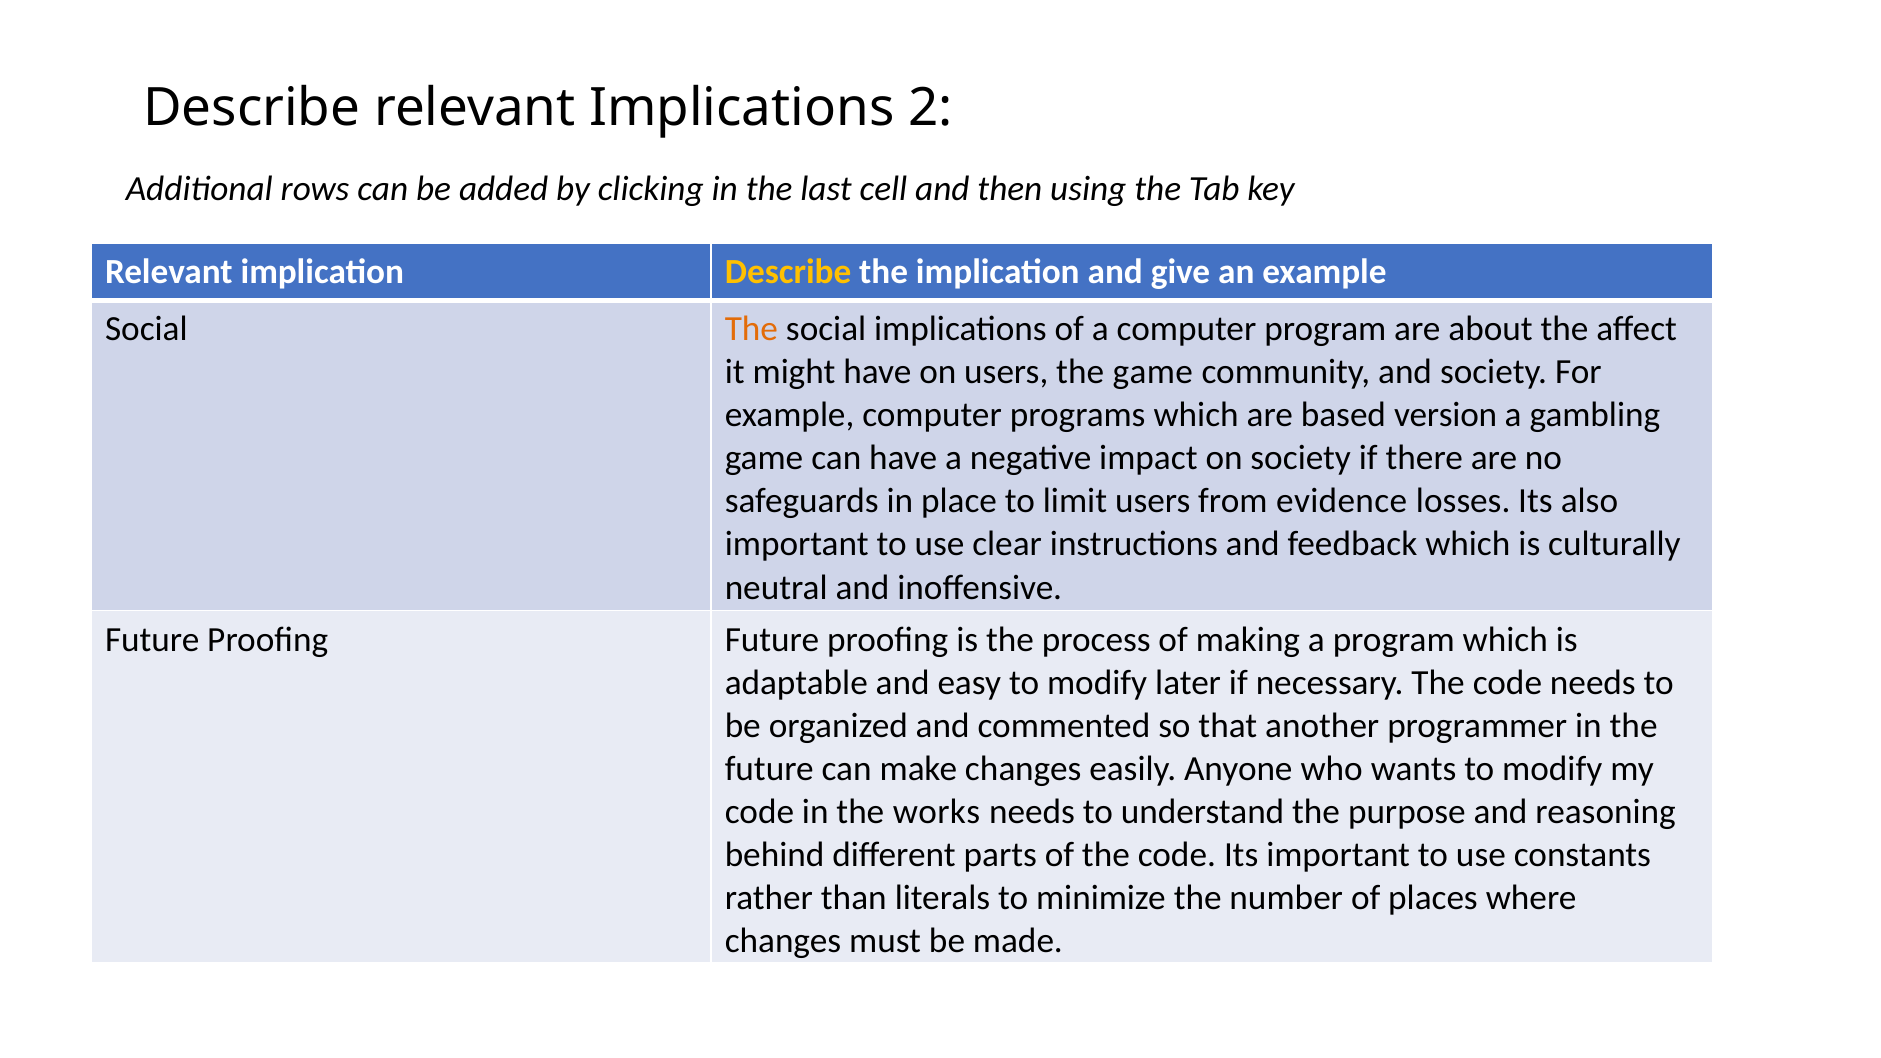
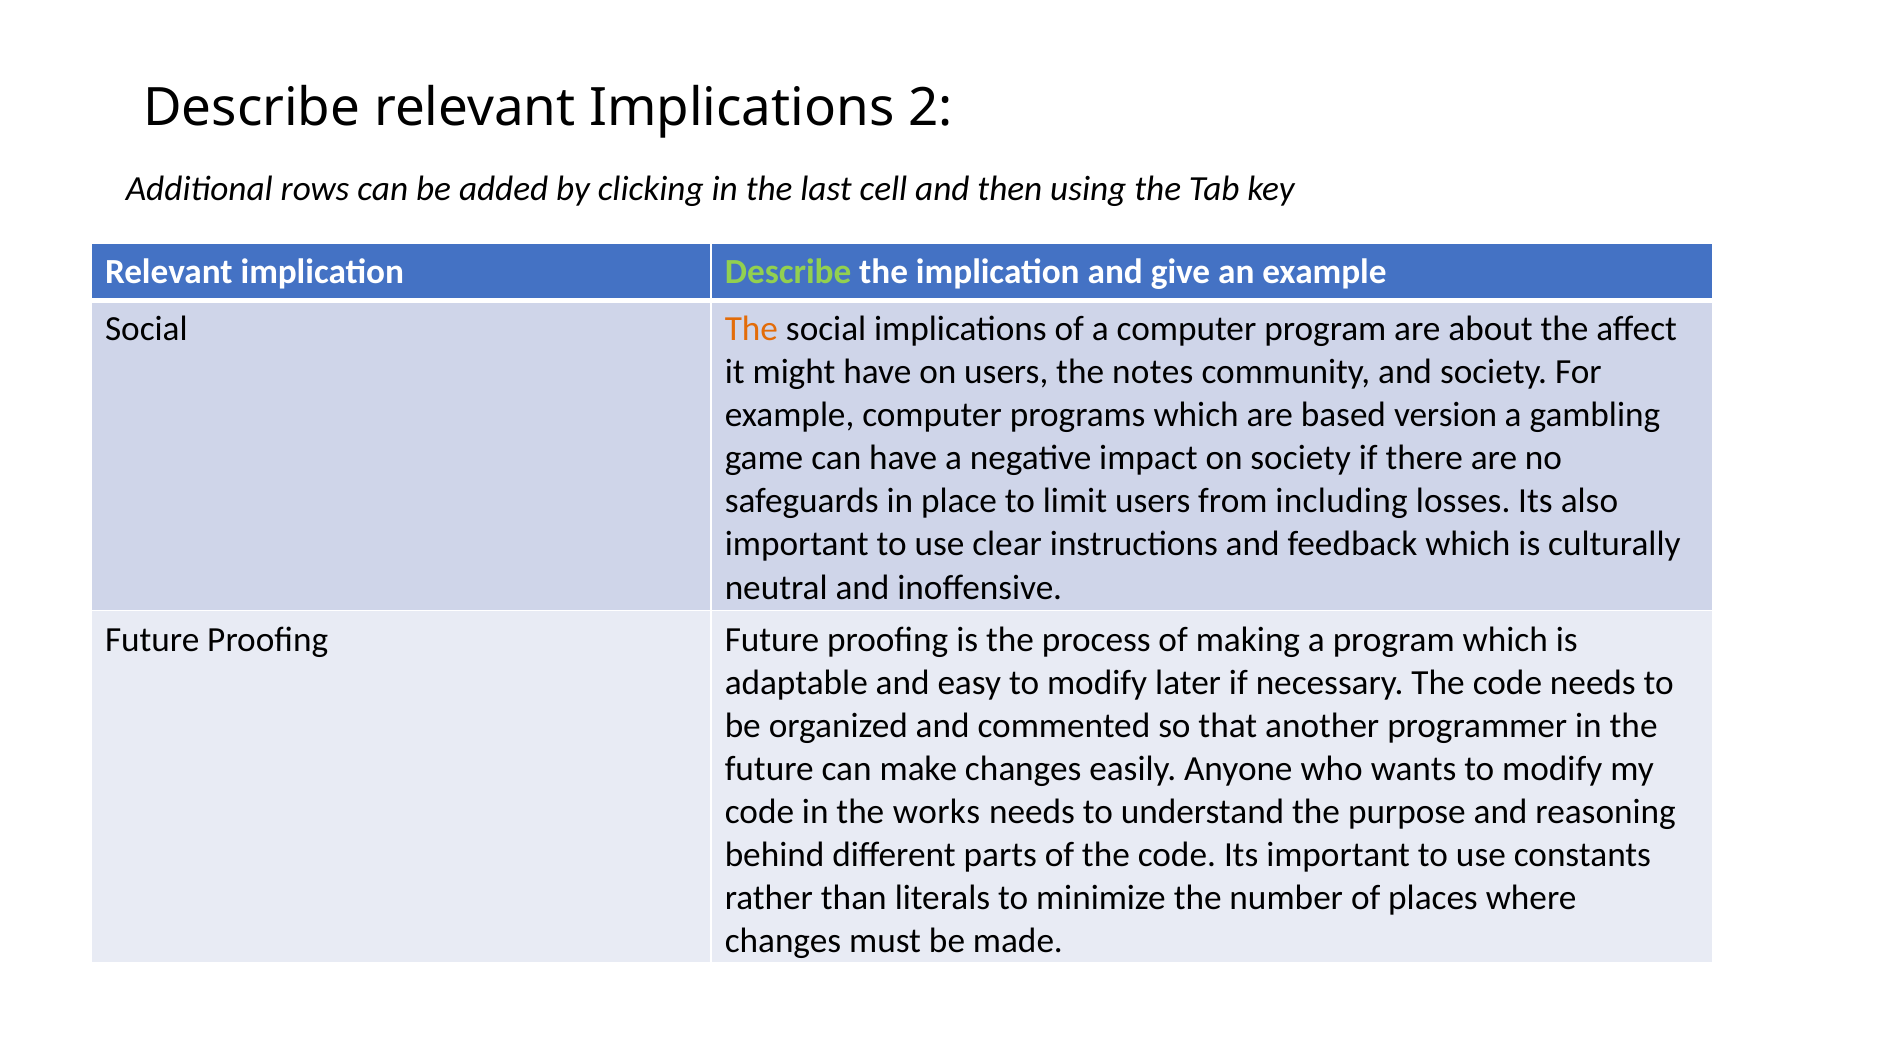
Describe at (788, 272) colour: yellow -> light green
the game: game -> notes
evidence: evidence -> including
